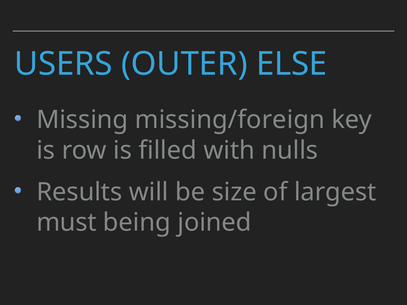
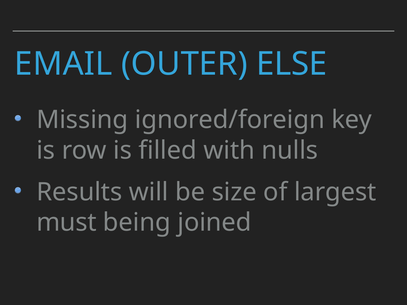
USERS: USERS -> EMAIL
missing/foreign: missing/foreign -> ignored/foreign
